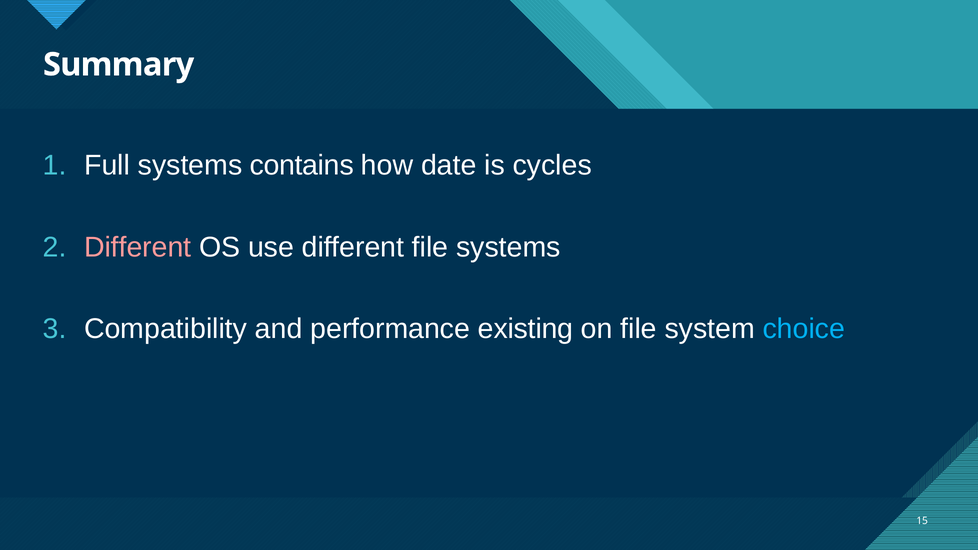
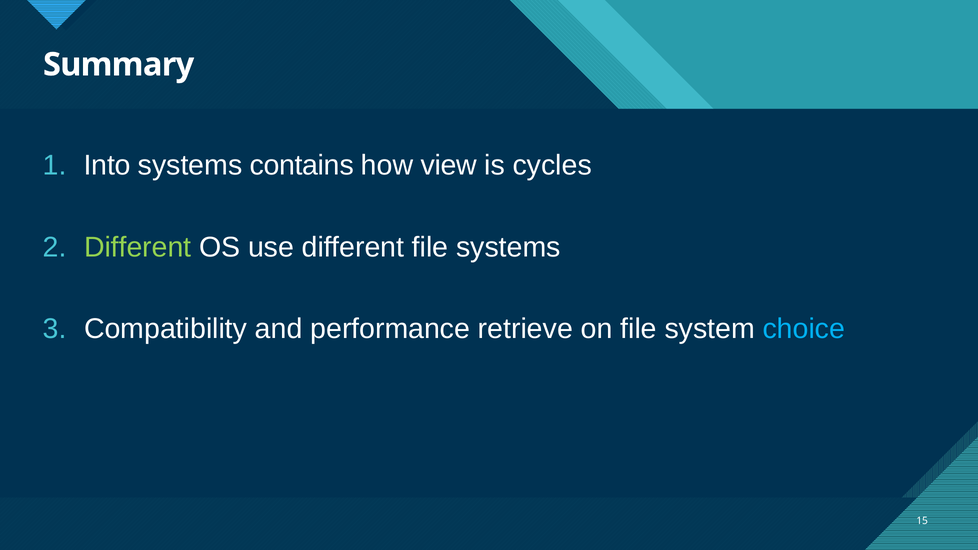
Full: Full -> Into
date: date -> view
Different at (138, 247) colour: pink -> light green
existing: existing -> retrieve
